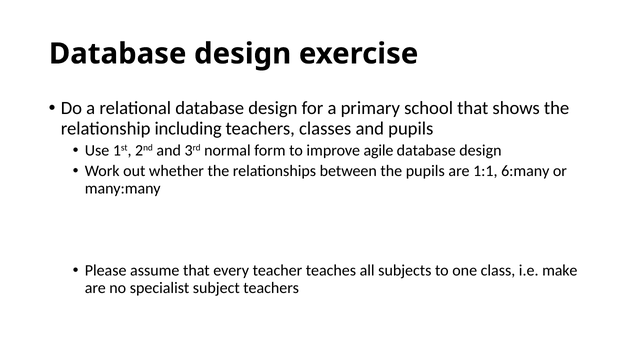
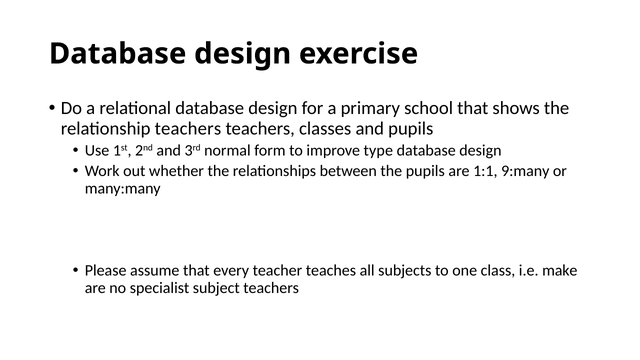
relationship including: including -> teachers
agile: agile -> type
6:many: 6:many -> 9:many
